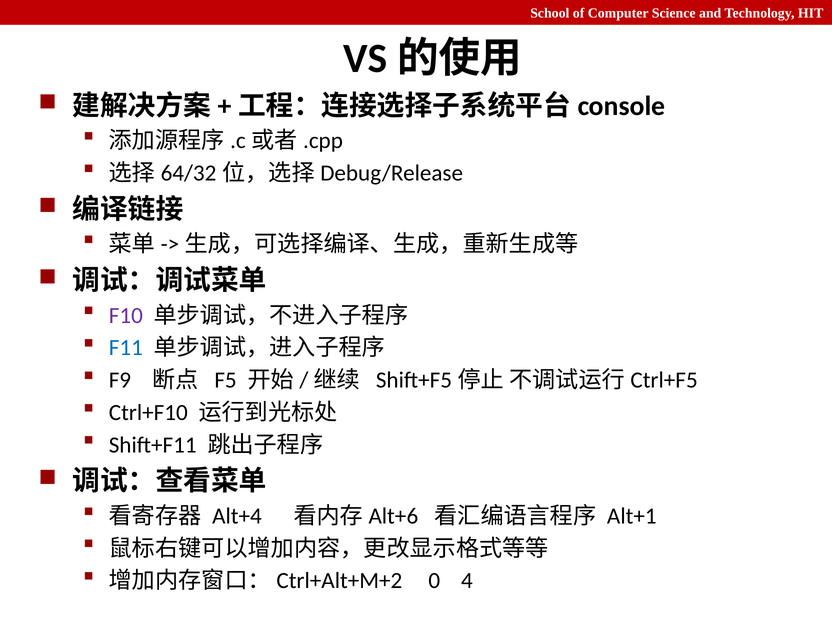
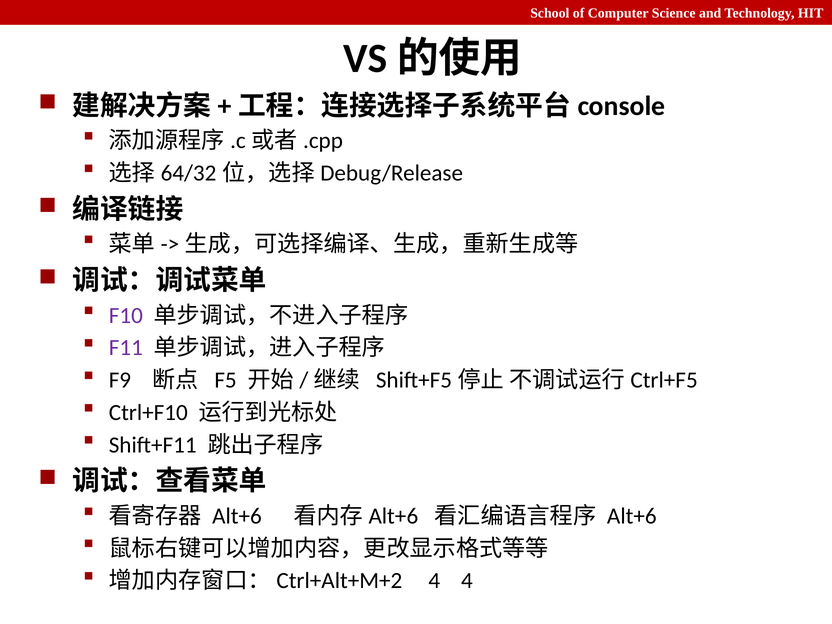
F11 colour: blue -> purple
Alt+4 at (237, 516): Alt+4 -> Alt+6
Alt+1 at (632, 516): Alt+1 -> Alt+6
0 at (434, 581): 0 -> 4
